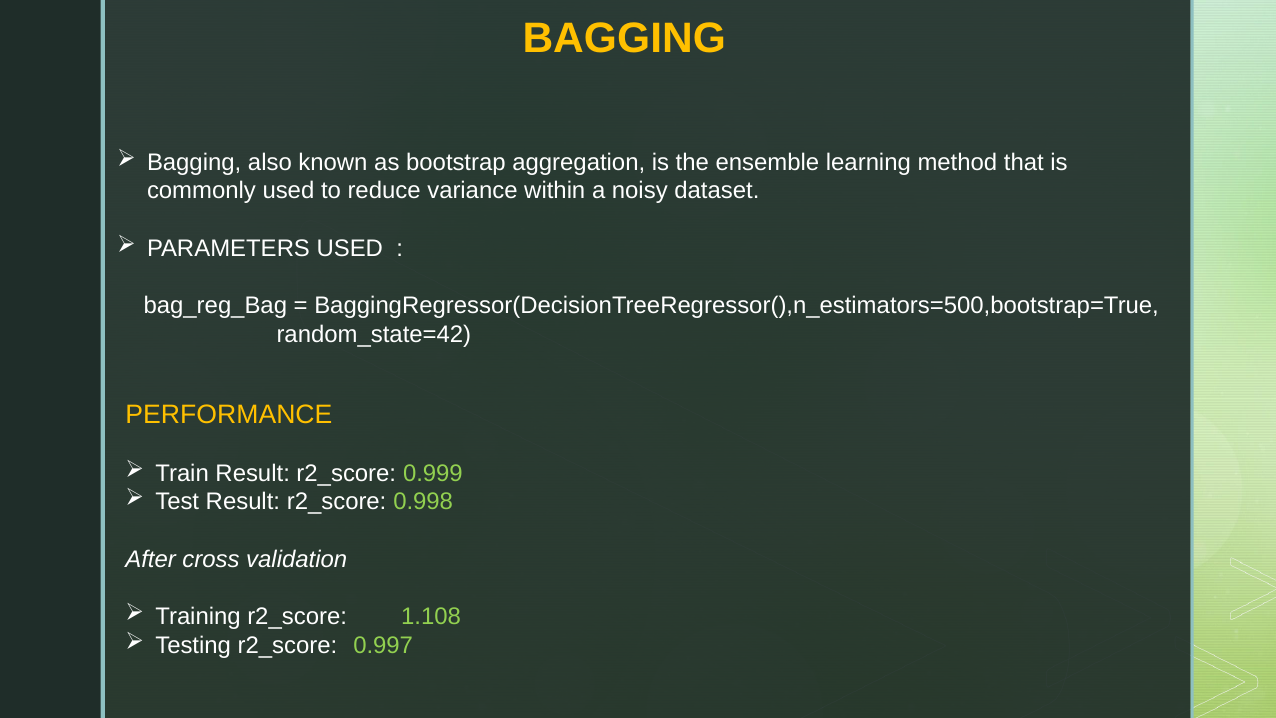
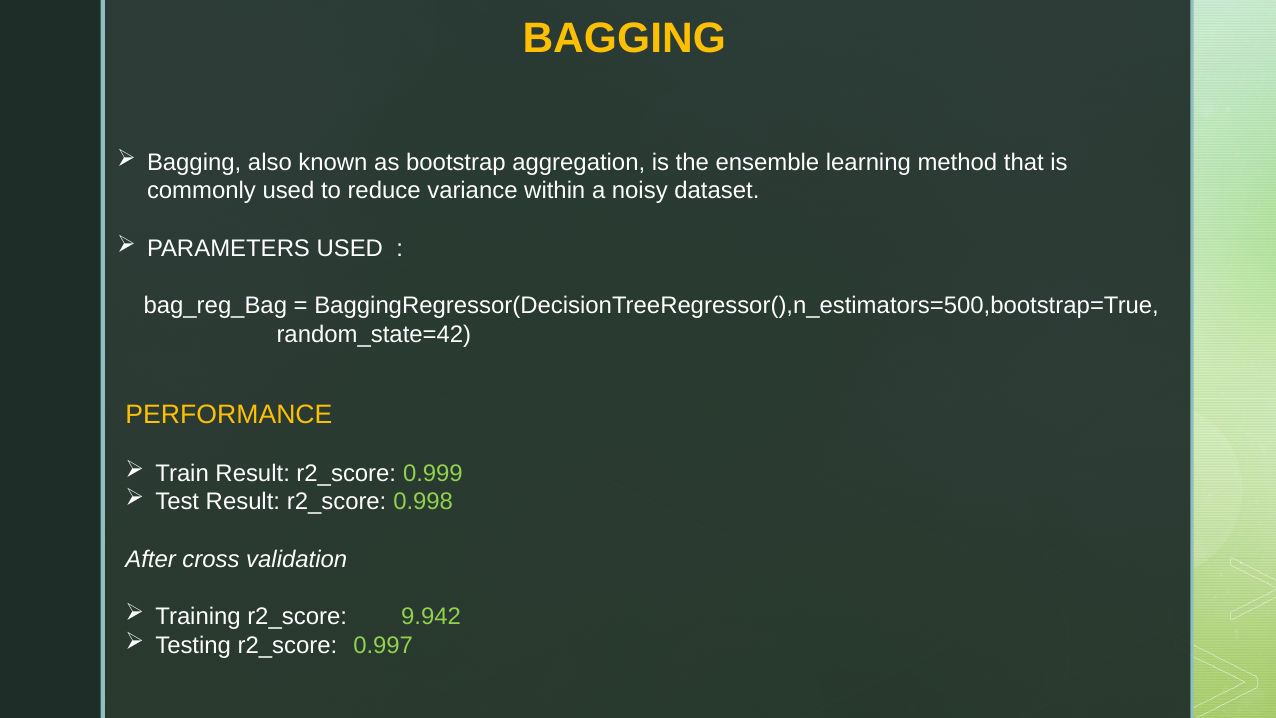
1.108: 1.108 -> 9.942
